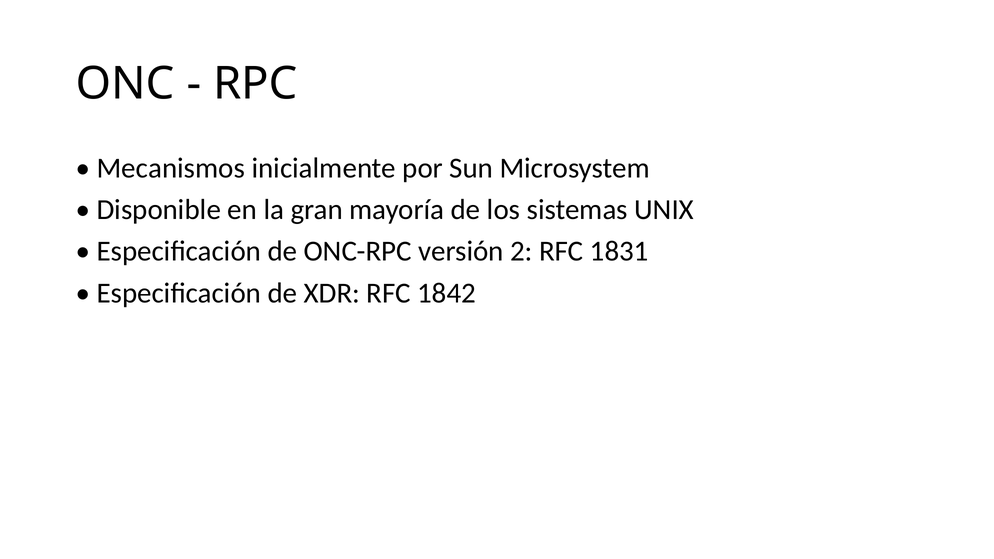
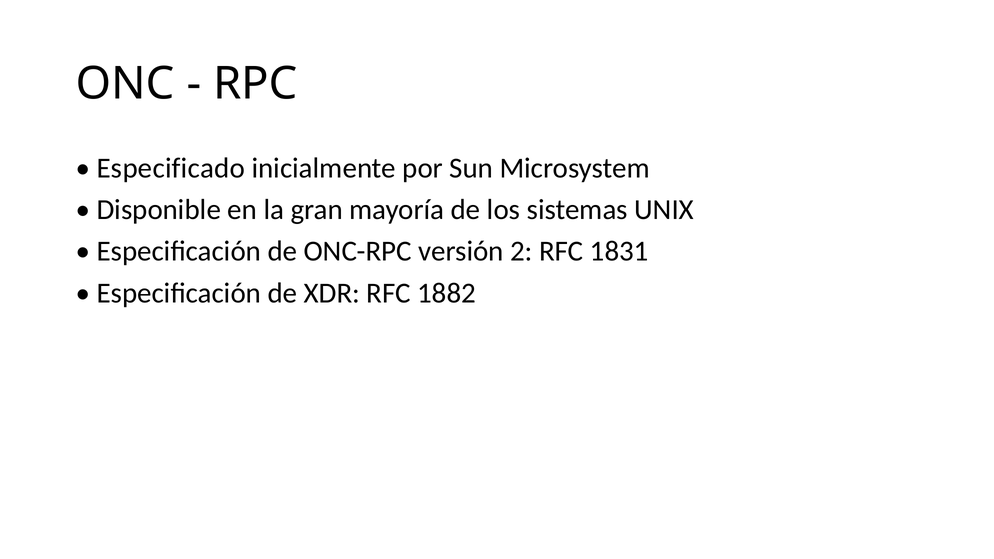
Mecanismos: Mecanismos -> Especificado
1842: 1842 -> 1882
